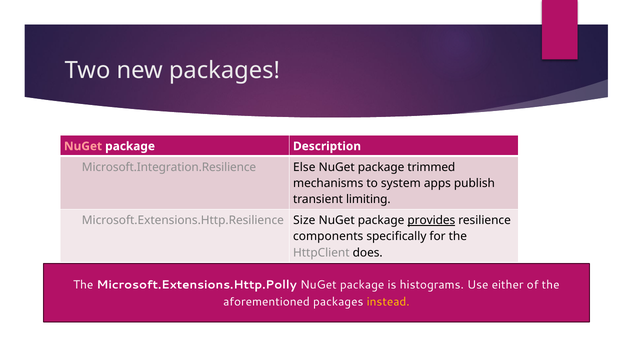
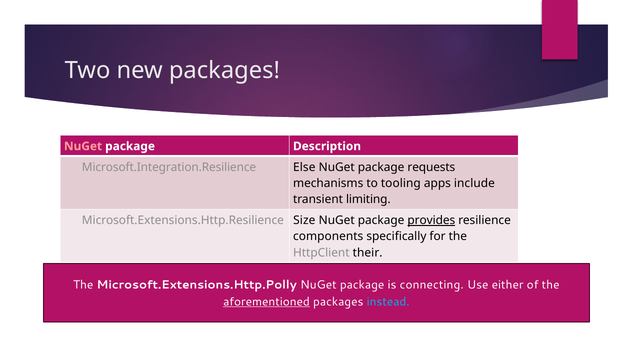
trimmed: trimmed -> requests
system: system -> tooling
publish: publish -> include
does: does -> their
histograms: histograms -> connecting
aforementioned underline: none -> present
instead colour: yellow -> light blue
